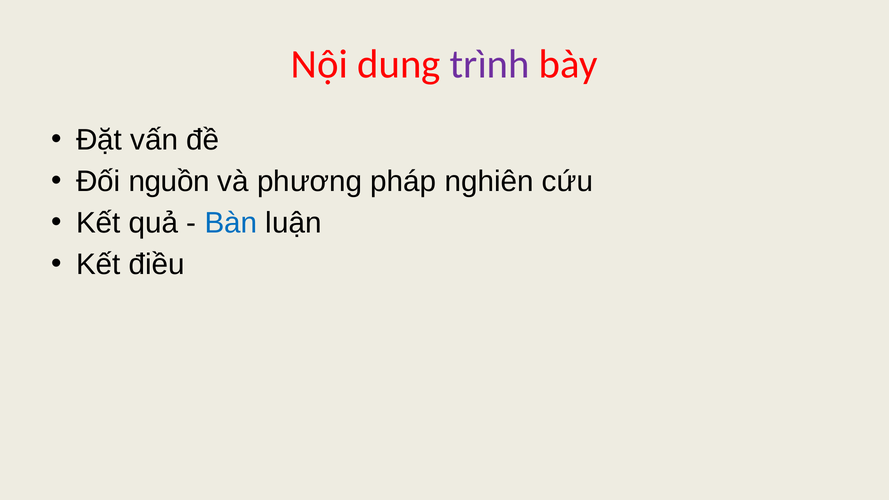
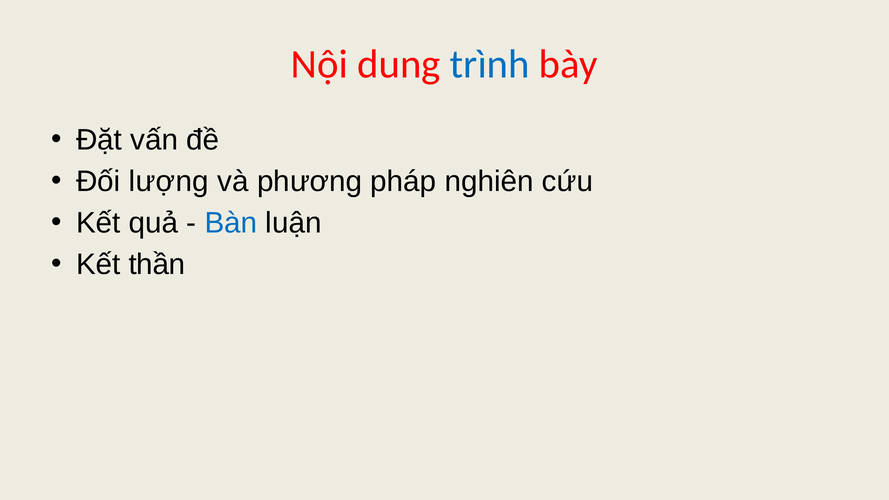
trình colour: purple -> blue
nguồn: nguồn -> lượng
điều: điều -> thần
